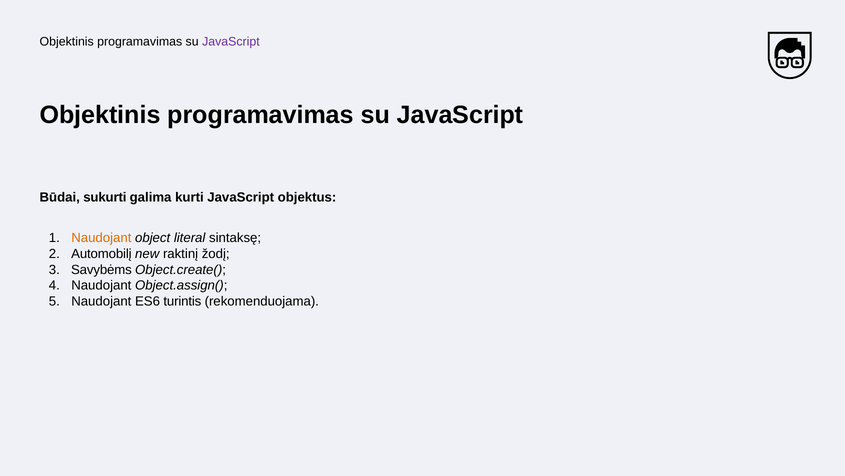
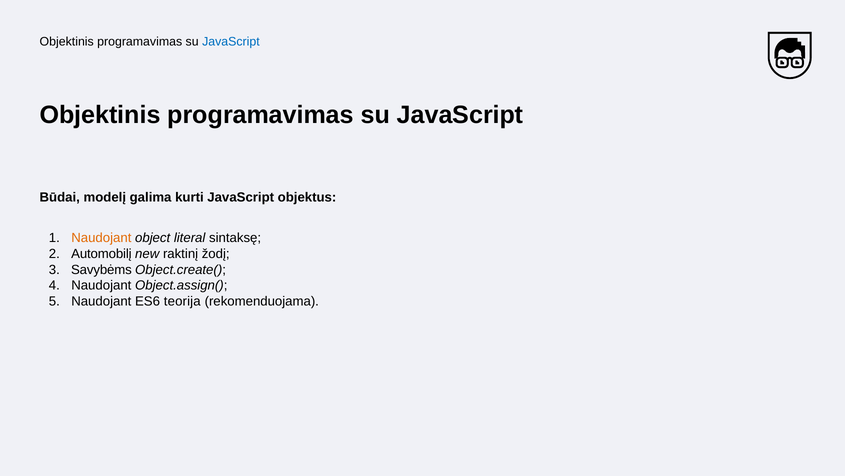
JavaScript at (231, 42) colour: purple -> blue
sukurti: sukurti -> modelį
turintis: turintis -> teorija
